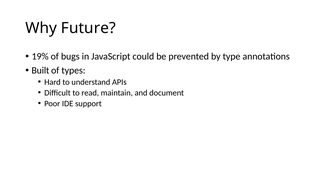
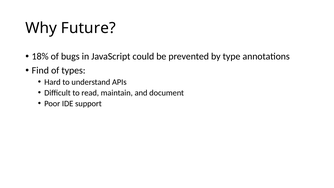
19%: 19% -> 18%
Built: Built -> Find
